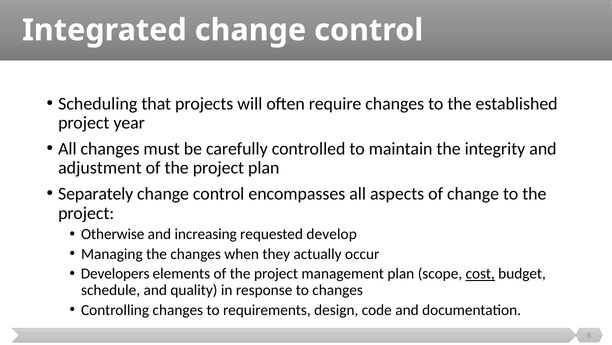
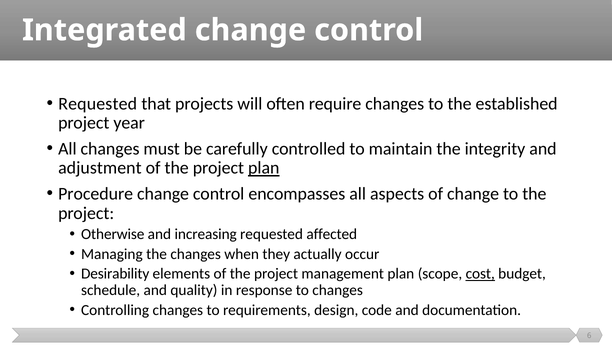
Scheduling at (98, 103): Scheduling -> Requested
plan at (264, 168) underline: none -> present
Separately: Separately -> Procedure
develop: develop -> affected
Developers: Developers -> Desirability
